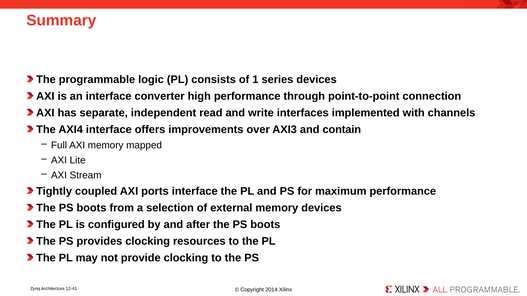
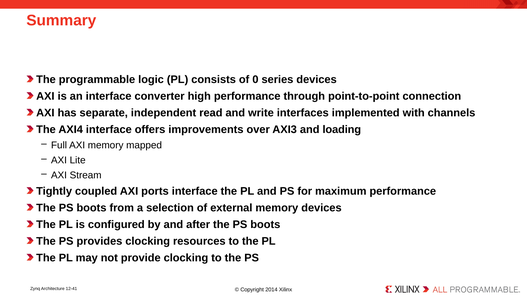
1: 1 -> 0
contain: contain -> loading
